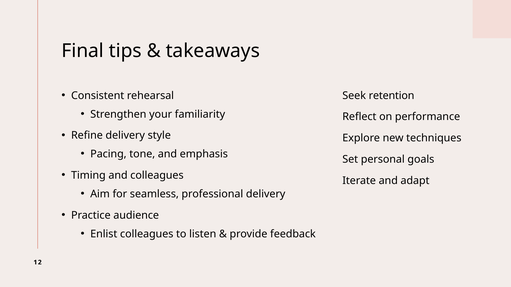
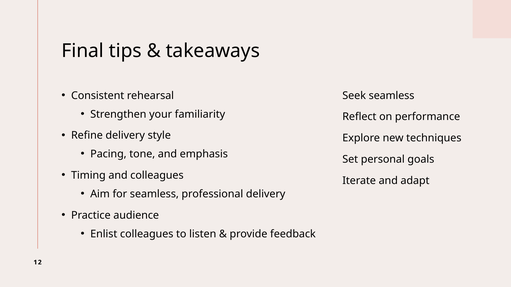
Seek retention: retention -> seamless
